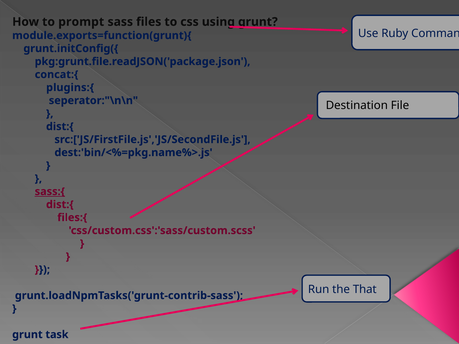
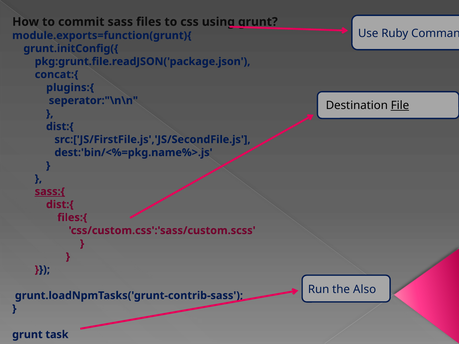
to prompt: prompt -> commit
File underline: none -> present
That: That -> Also
